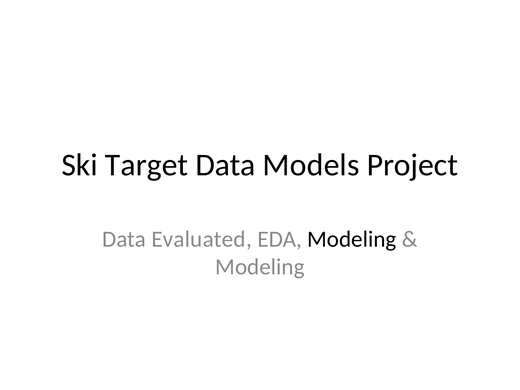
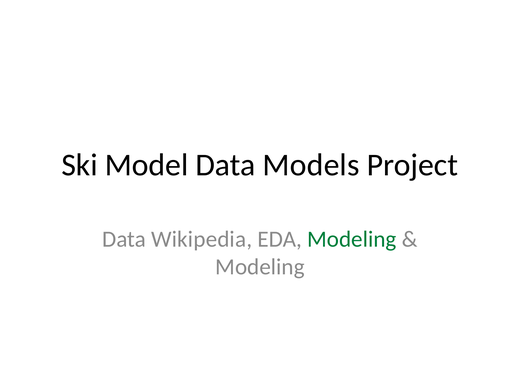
Target: Target -> Model
Evaluated: Evaluated -> Wikipedia
Modeling at (352, 239) colour: black -> green
